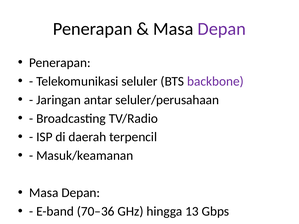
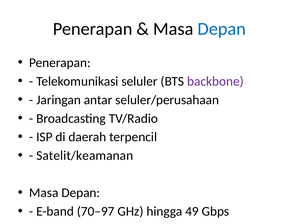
Depan at (222, 29) colour: purple -> blue
Masuk/keamanan: Masuk/keamanan -> Satelit/keamanan
70–36: 70–36 -> 70–97
13: 13 -> 49
